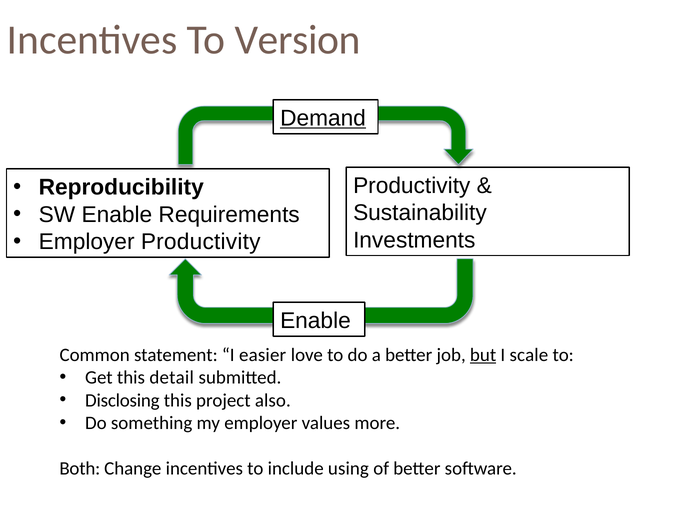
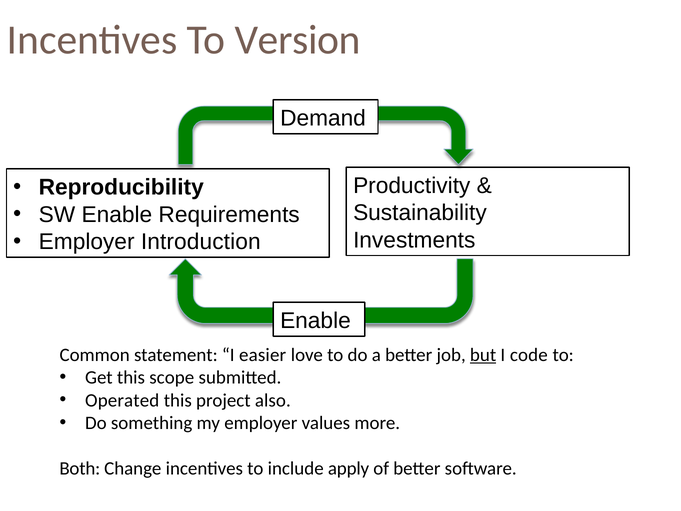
Demand underline: present -> none
Employer Productivity: Productivity -> Introduction
scale: scale -> code
detail: detail -> scope
Disclosing: Disclosing -> Operated
using: using -> apply
